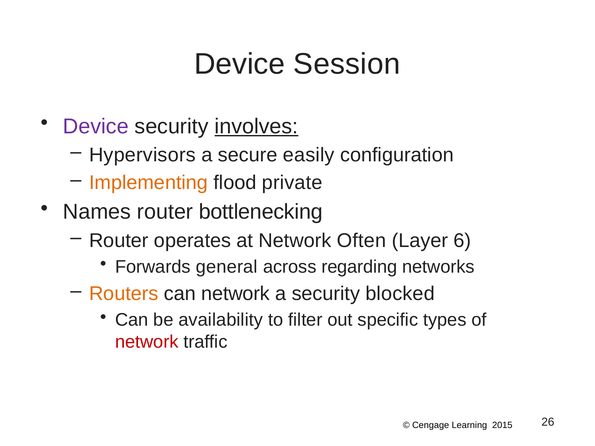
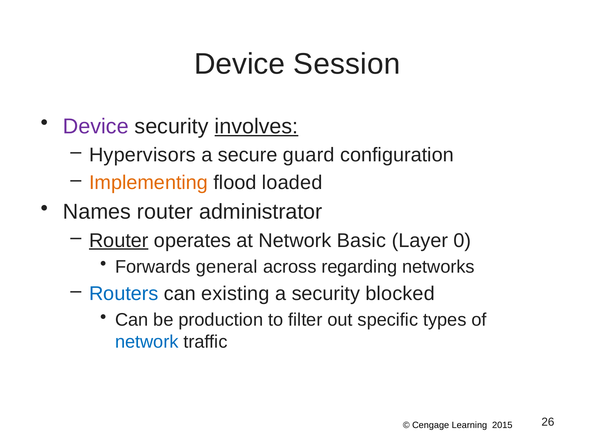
easily: easily -> guard
private: private -> loaded
bottlenecking: bottlenecking -> administrator
Router at (119, 241) underline: none -> present
Often: Often -> Basic
6: 6 -> 0
Routers colour: orange -> blue
can network: network -> existing
availability: availability -> production
network at (147, 342) colour: red -> blue
